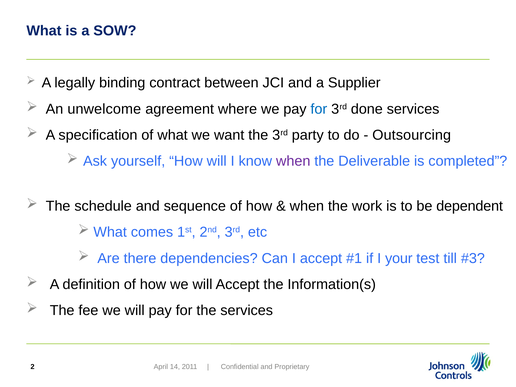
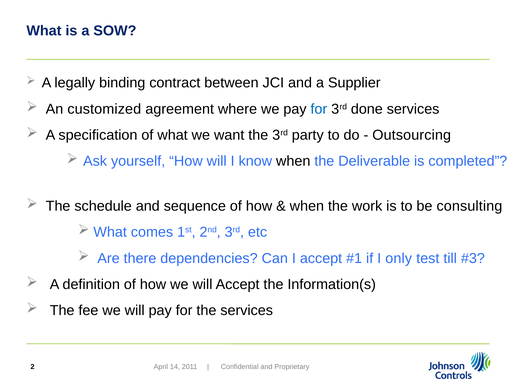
unwelcome: unwelcome -> customized
when at (293, 161) colour: purple -> black
dependent: dependent -> consulting
your: your -> only
